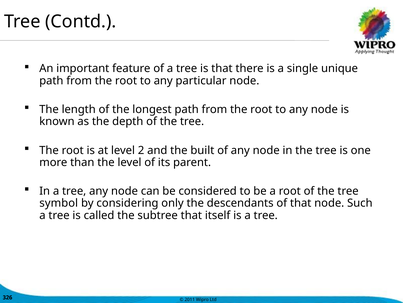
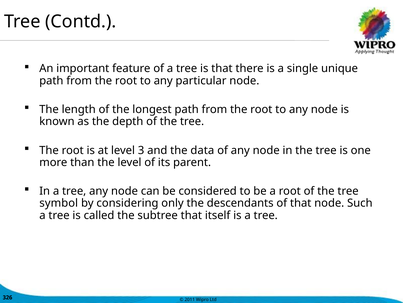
2: 2 -> 3
built: built -> data
